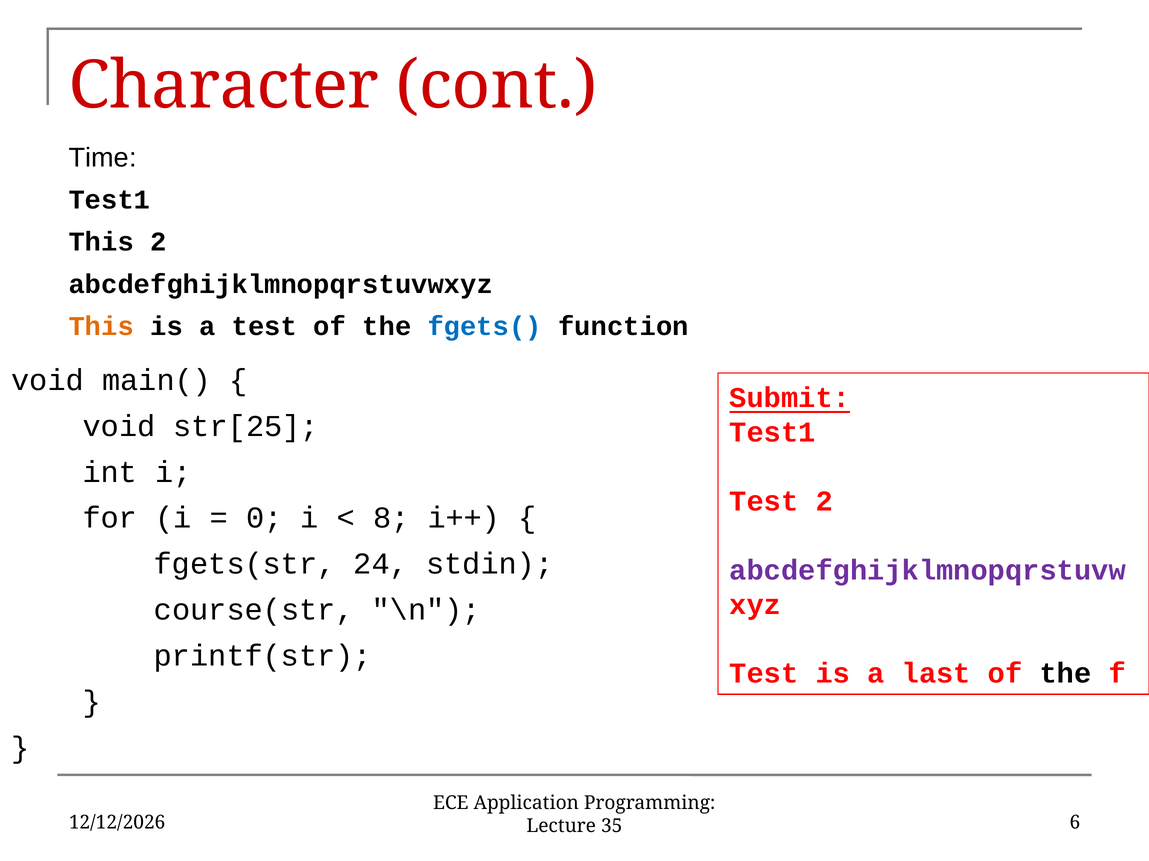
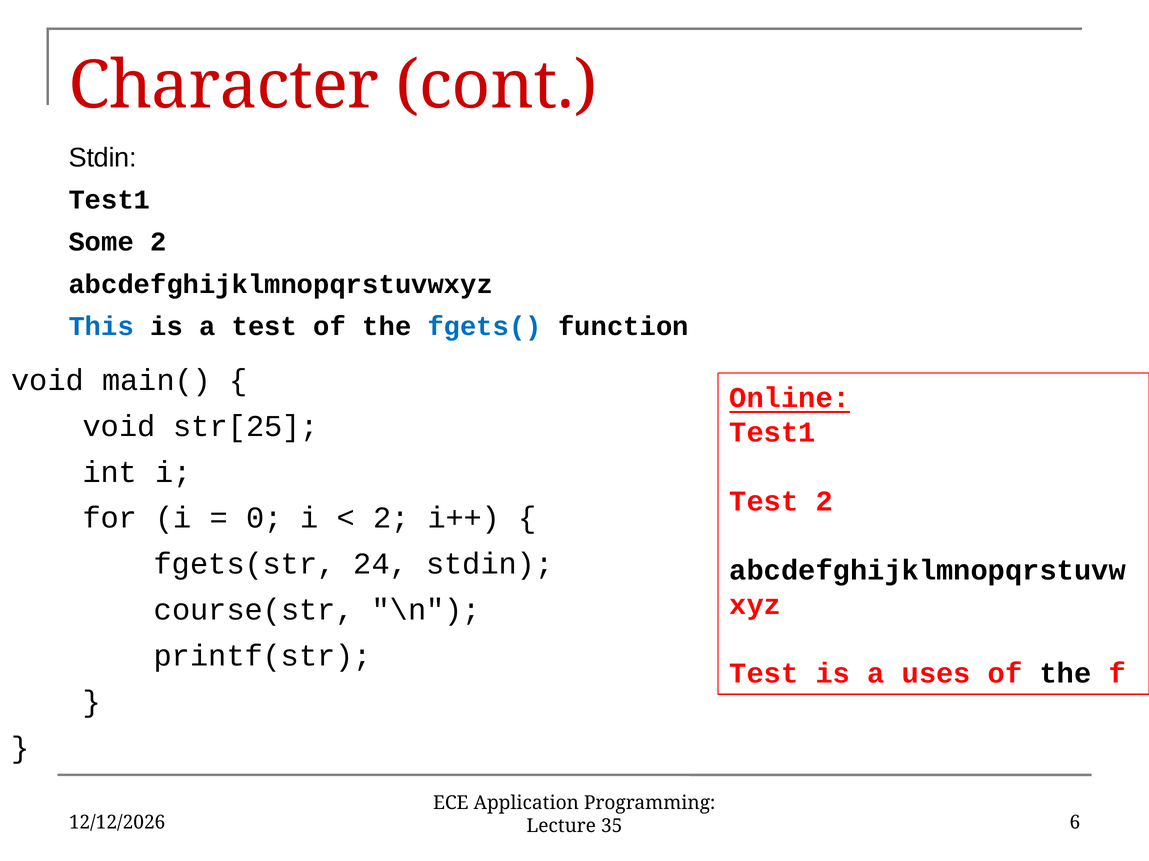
Time at (103, 158): Time -> Stdin
This at (101, 242): This -> Some
This at (101, 327) colour: orange -> blue
Submit: Submit -> Online
8 at (391, 518): 8 -> 2
abcdefghijklmnopqrstuvw colour: purple -> black
last: last -> uses
